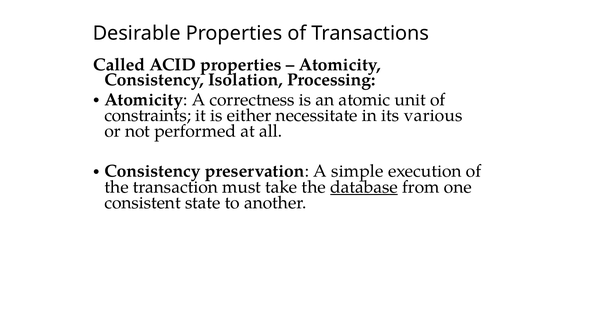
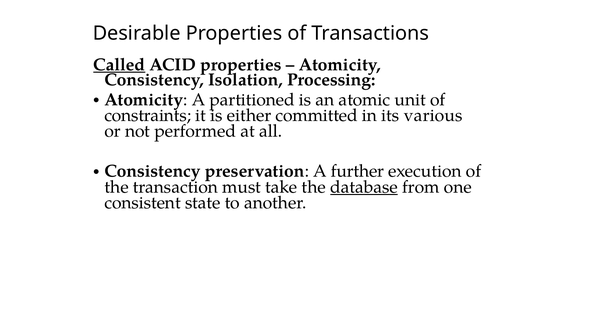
Called underline: none -> present
correctness: correctness -> partitioned
necessitate: necessitate -> committed
simple: simple -> further
